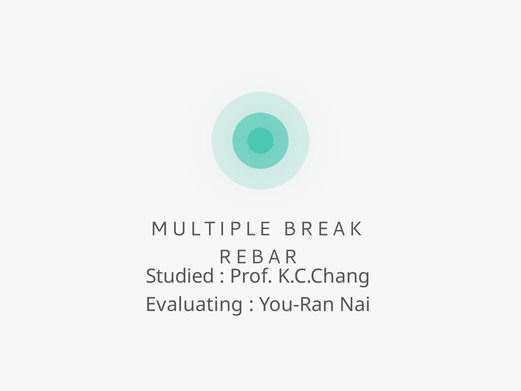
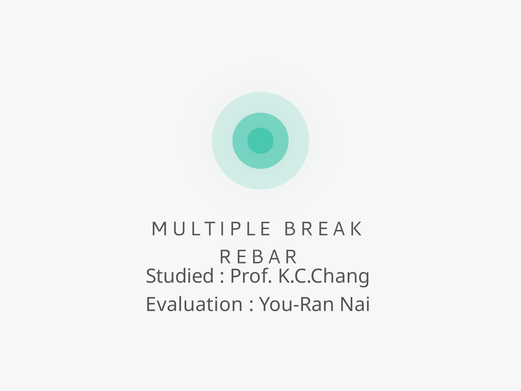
Evaluating: Evaluating -> Evaluation
